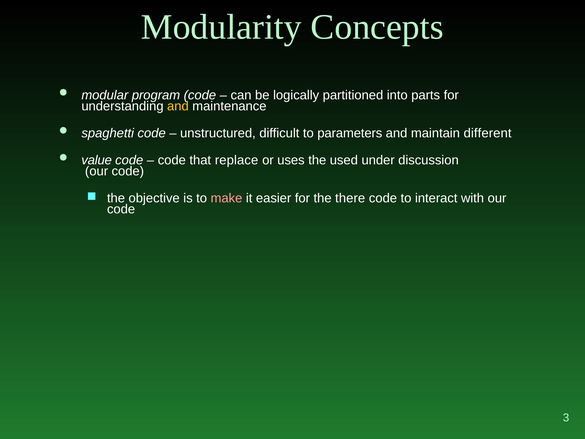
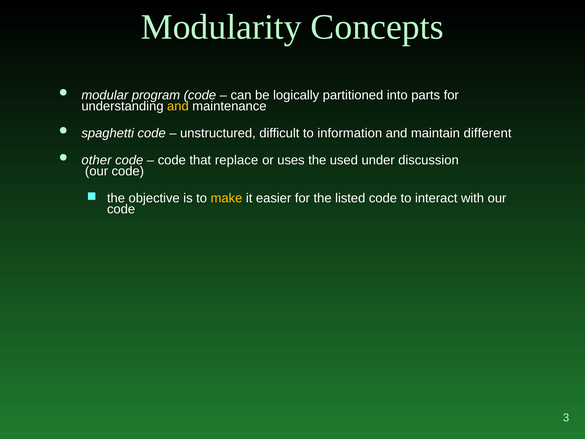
parameters: parameters -> information
value: value -> other
make colour: pink -> yellow
there: there -> listed
